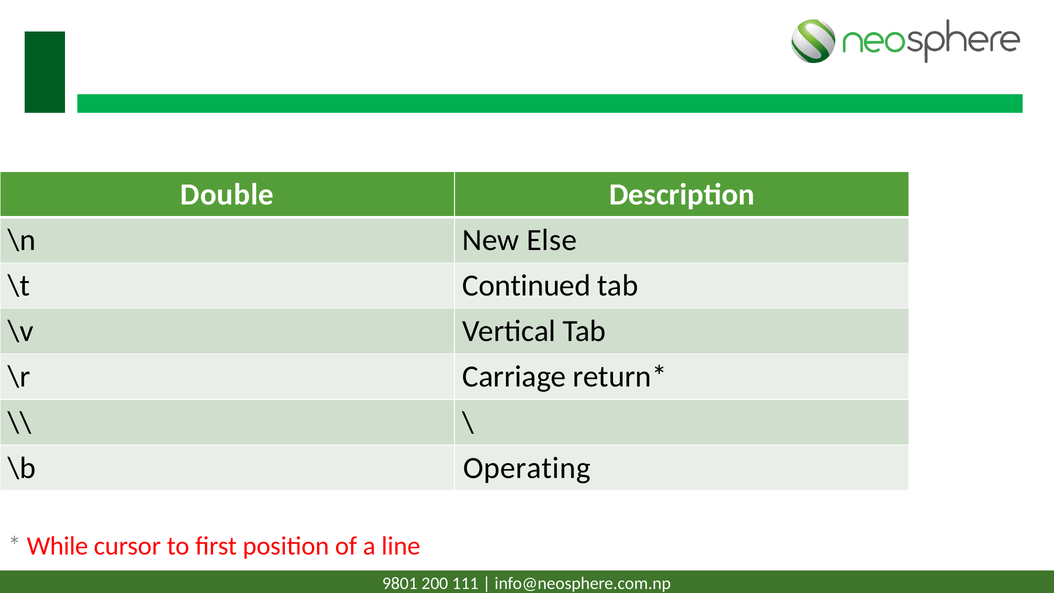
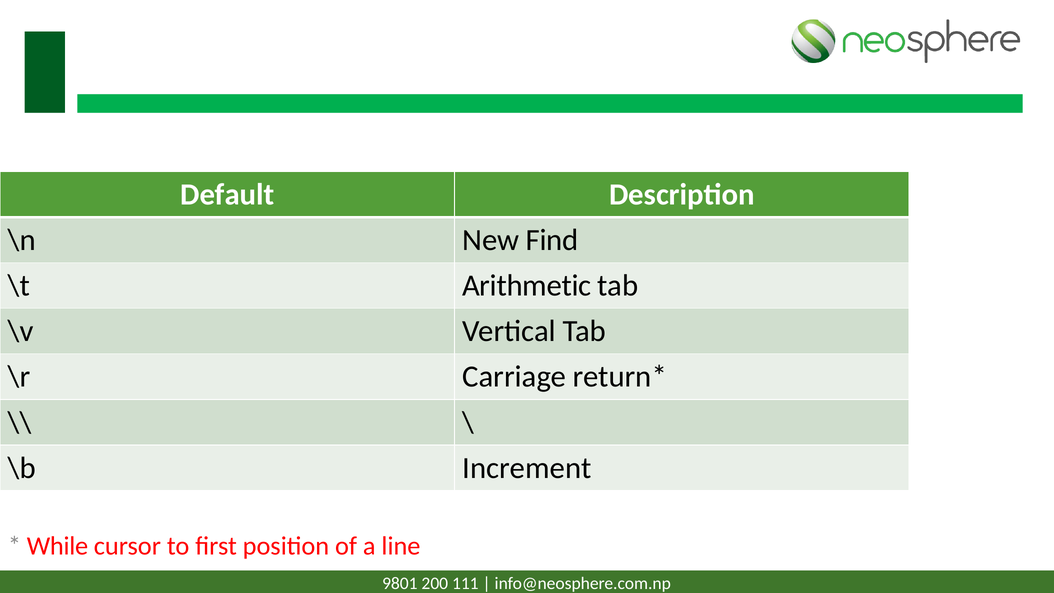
Double: Double -> Default
Else: Else -> Find
Continued: Continued -> Arithmetic
Operating: Operating -> Increment
